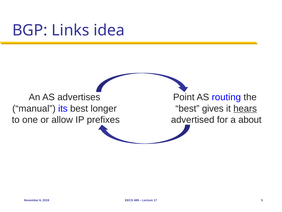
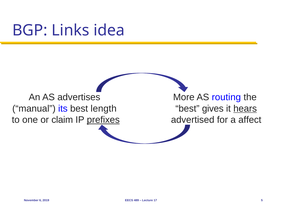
Point: Point -> More
longer: longer -> length
allow: allow -> claim
prefixes underline: none -> present
about: about -> affect
